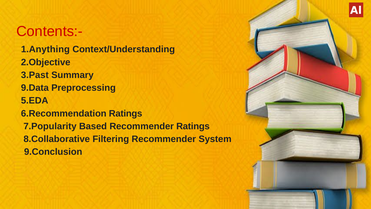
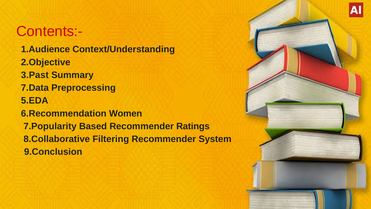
1.Anything: 1.Anything -> 1.Audience
9.Data: 9.Data -> 7.Data
6.Recommendation Ratings: Ratings -> Women
